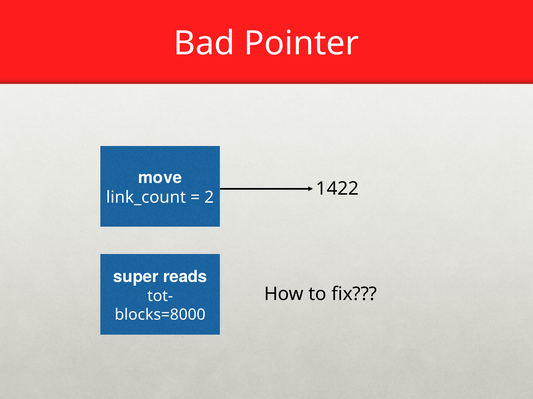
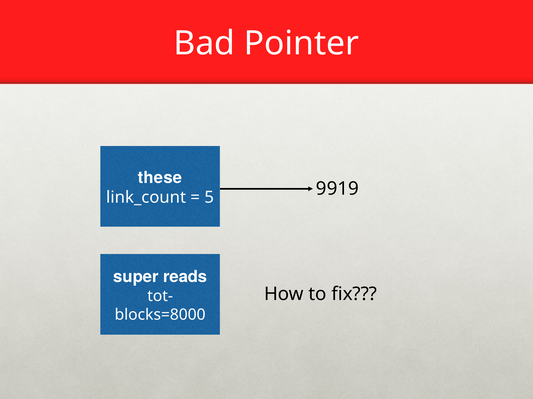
move: move -> these
1422: 1422 -> 9919
2: 2 -> 5
